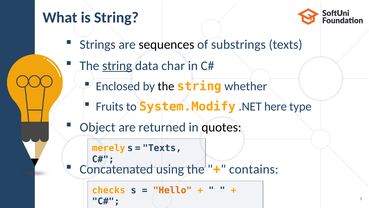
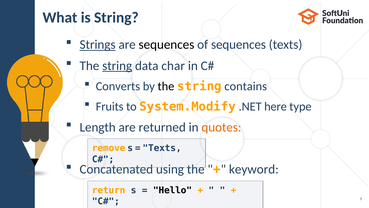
Strings underline: none -> present
of substrings: substrings -> sequences
Enclosed: Enclosed -> Converts
whether: whether -> contains
Object: Object -> Length
quotes colour: black -> orange
merely: merely -> remove
contains: contains -> keyword
checks: checks -> return
Hello colour: orange -> black
